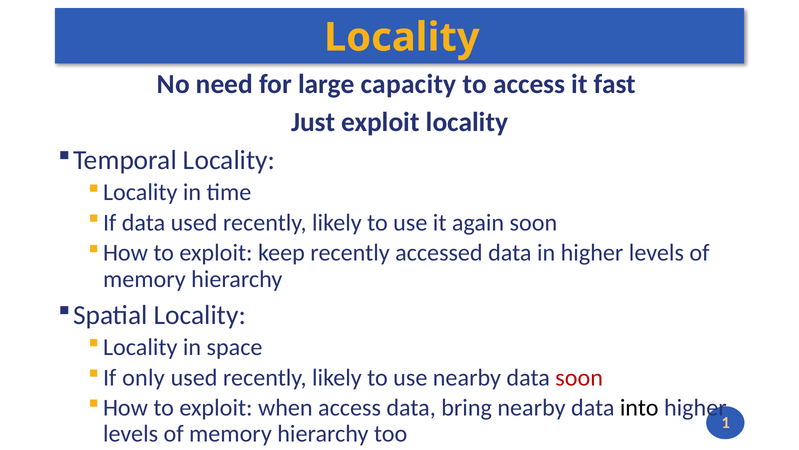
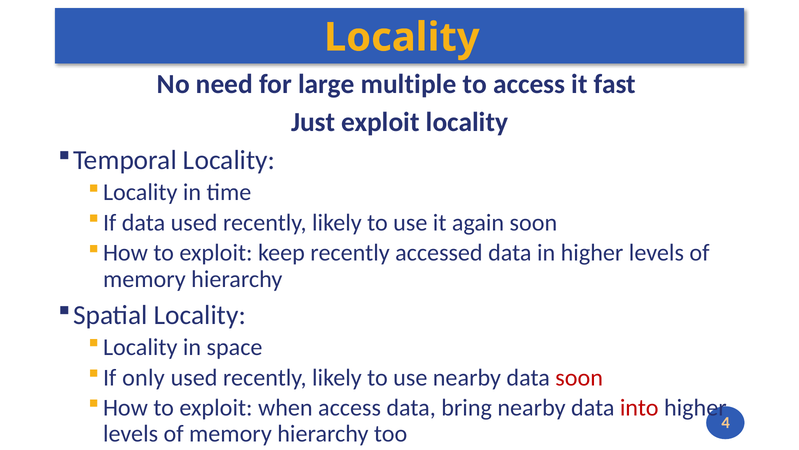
capacity: capacity -> multiple
into colour: black -> red
1: 1 -> 4
